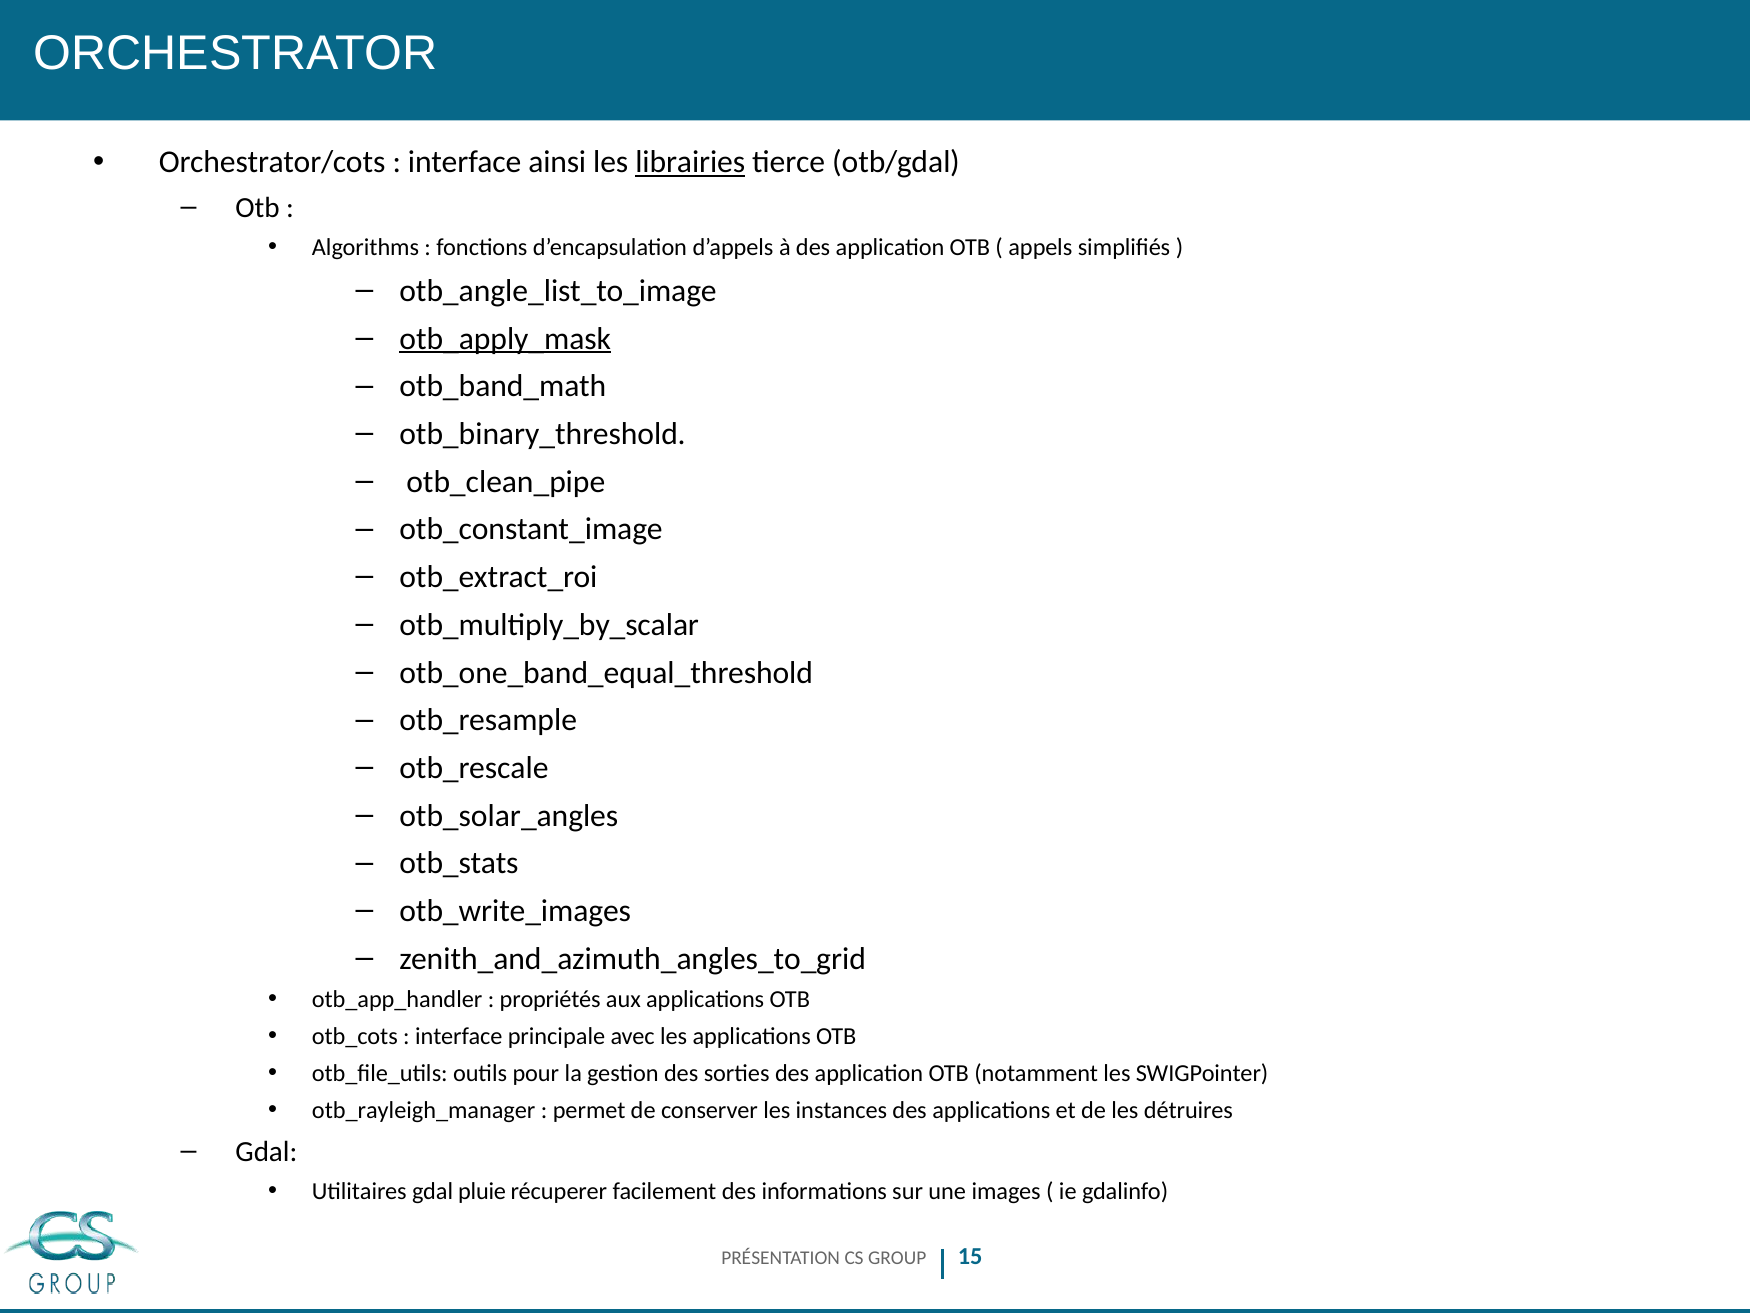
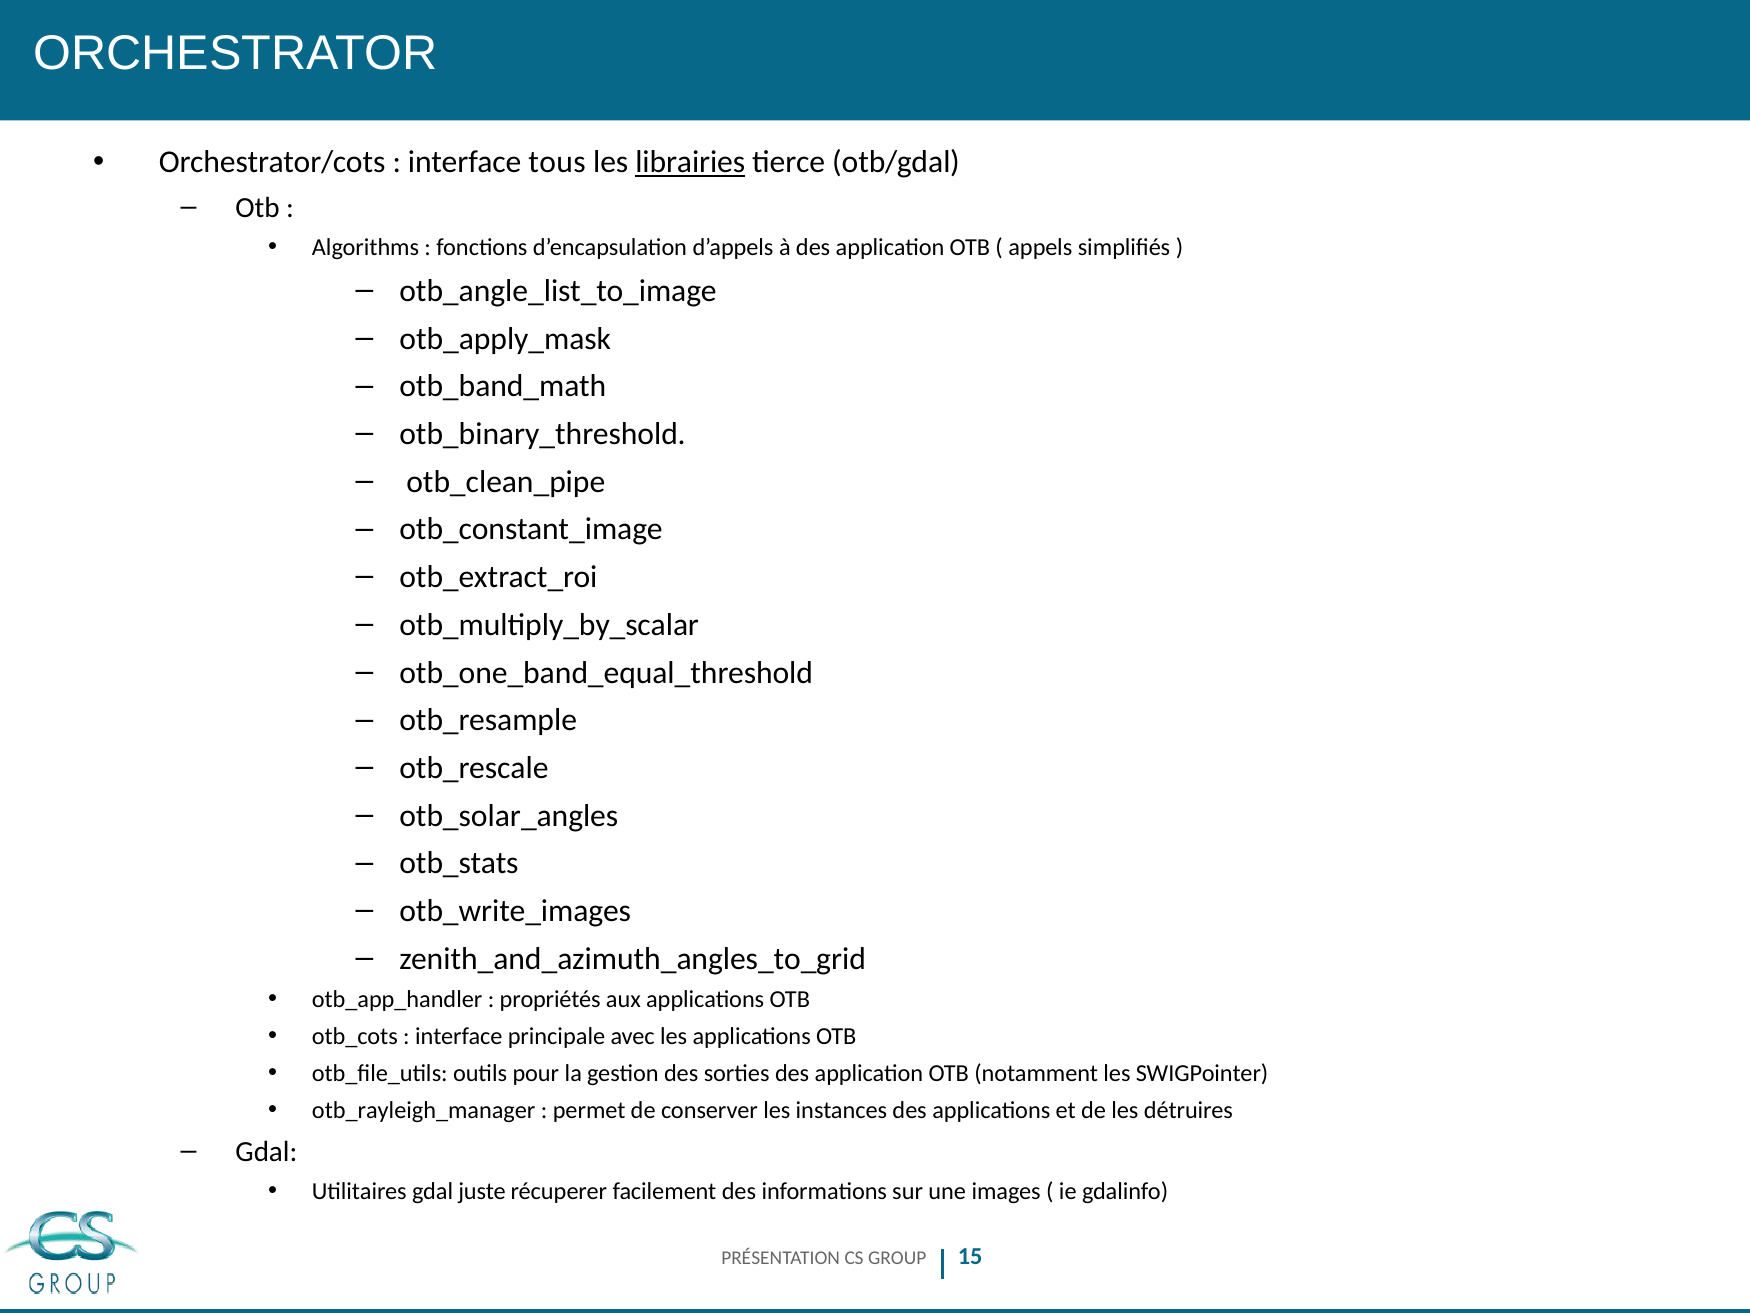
ainsi: ainsi -> tous
otb_apply_mask underline: present -> none
pluie: pluie -> juste
